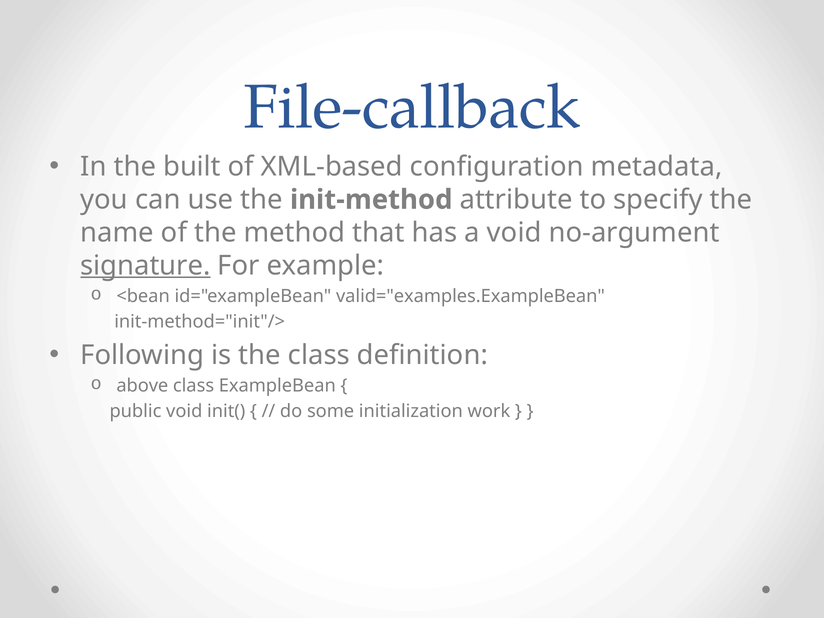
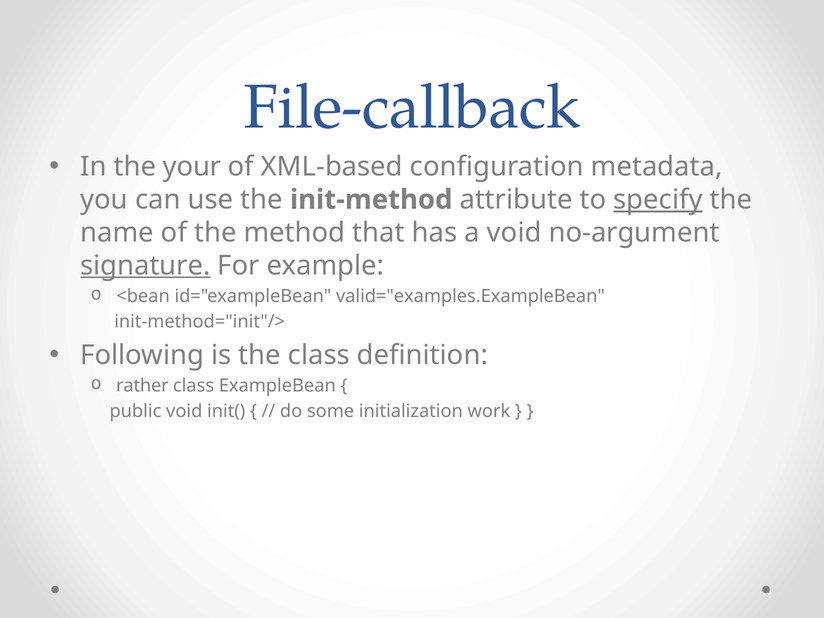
built: built -> your
specify underline: none -> present
above: above -> rather
